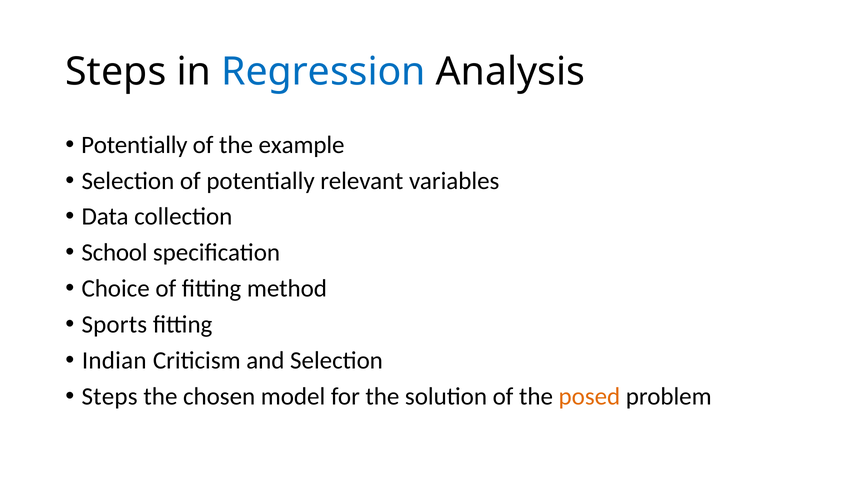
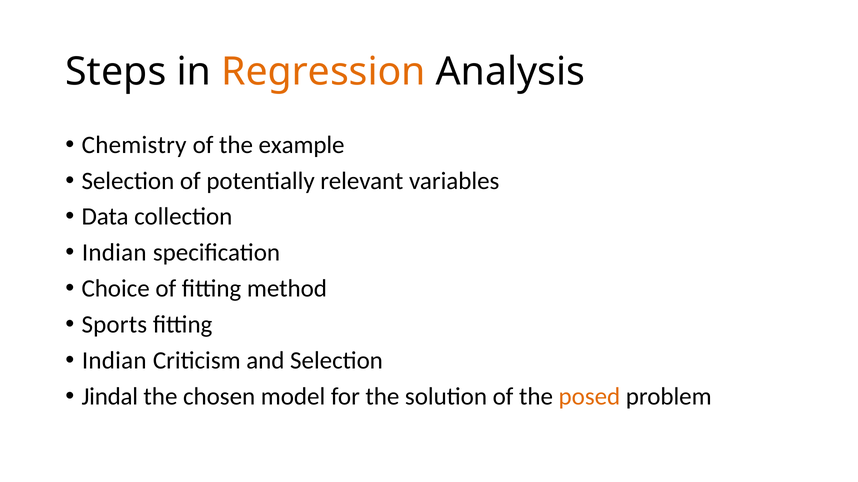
Regression colour: blue -> orange
Potentially at (134, 145): Potentially -> Chemistry
School at (115, 253): School -> Indian
Steps at (110, 397): Steps -> Jindal
